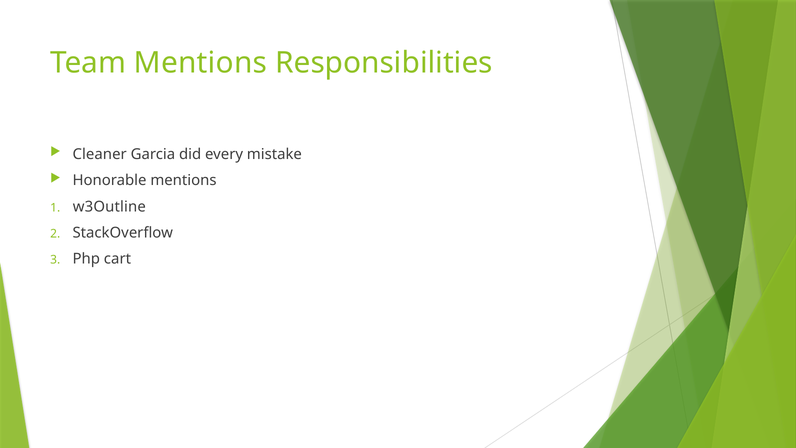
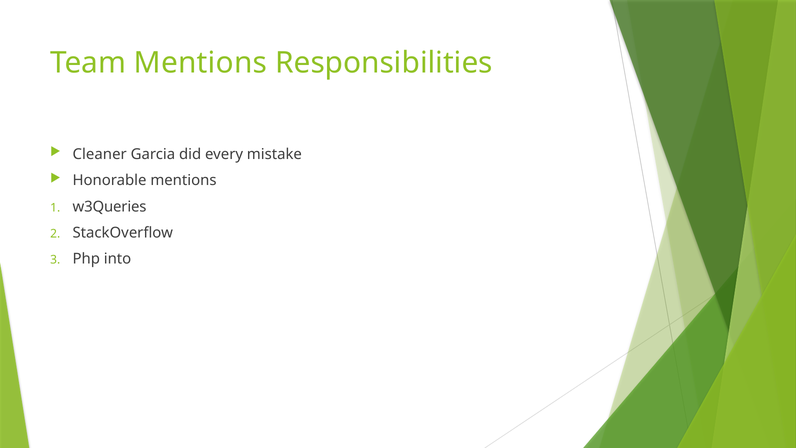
w3Outline: w3Outline -> w3Queries
cart: cart -> into
